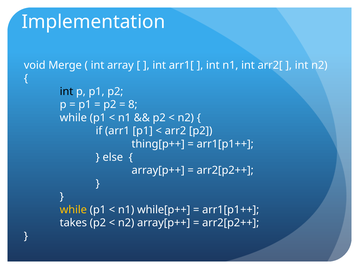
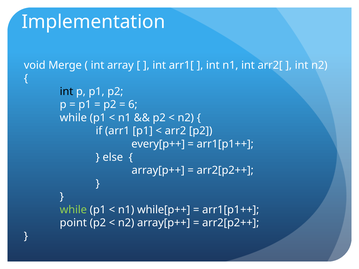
8: 8 -> 6
thing[p++: thing[p++ -> every[p++
while at (73, 210) colour: yellow -> light green
takes: takes -> point
